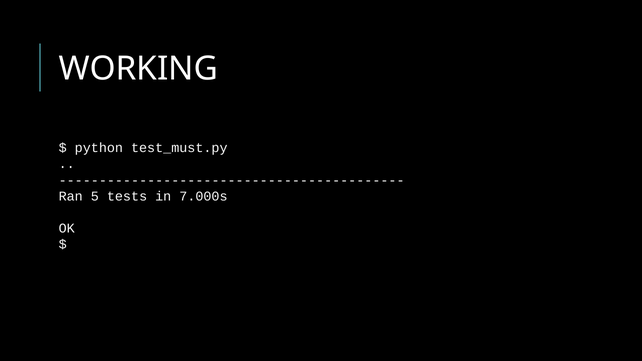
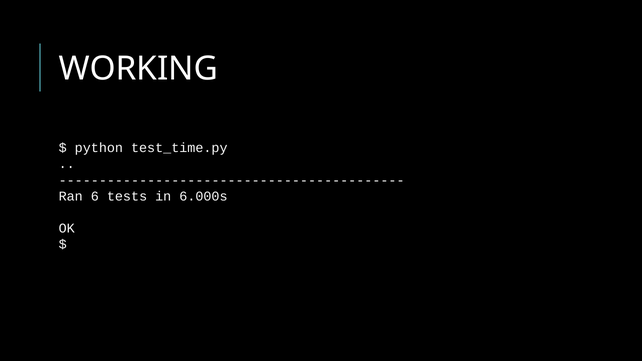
test_must.py: test_must.py -> test_time.py
5: 5 -> 6
7.000s: 7.000s -> 6.000s
